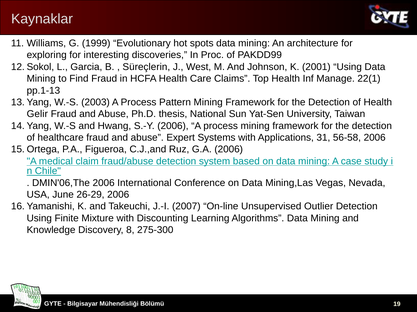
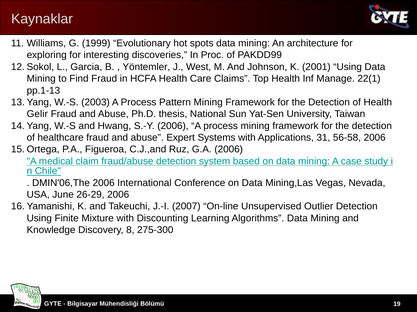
Süreçlerin: Süreçlerin -> Yöntemler
